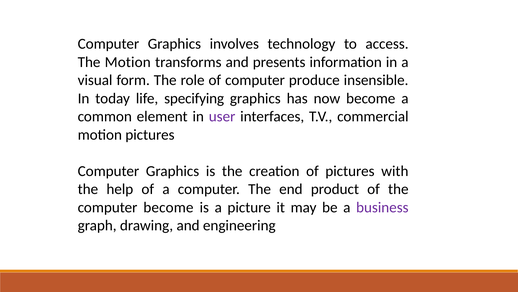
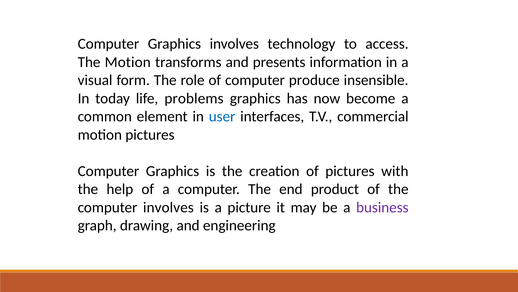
specifying: specifying -> problems
user colour: purple -> blue
computer become: become -> involves
